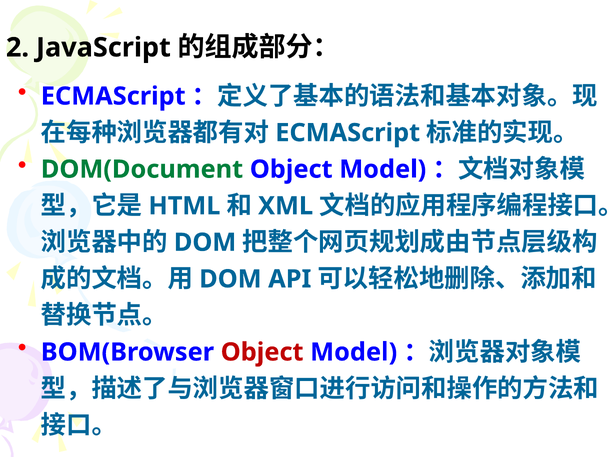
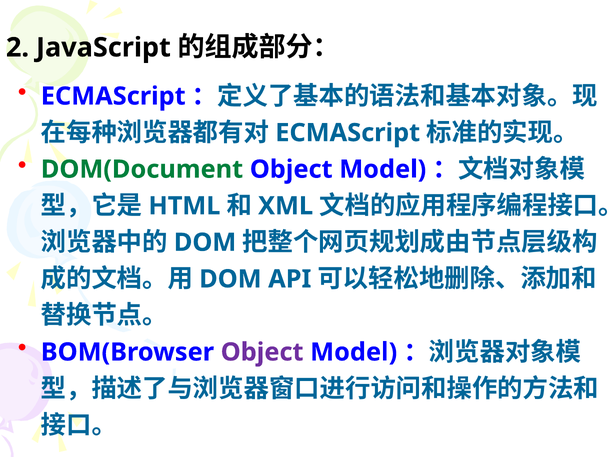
Object at (262, 352) colour: red -> purple
